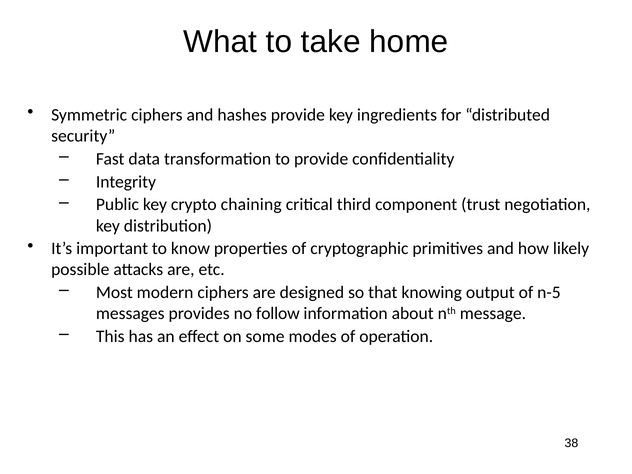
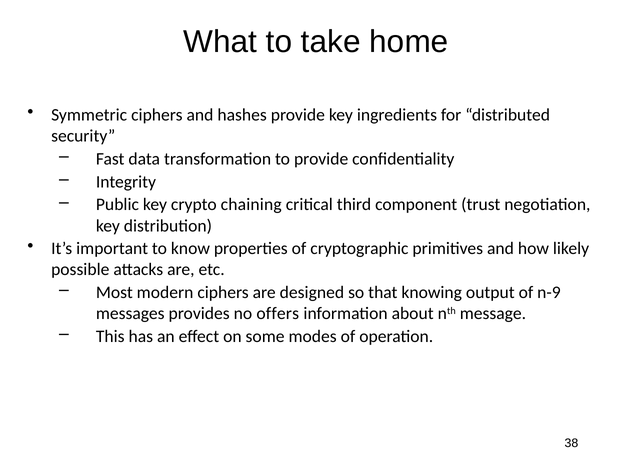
n-5: n-5 -> n-9
follow: follow -> offers
